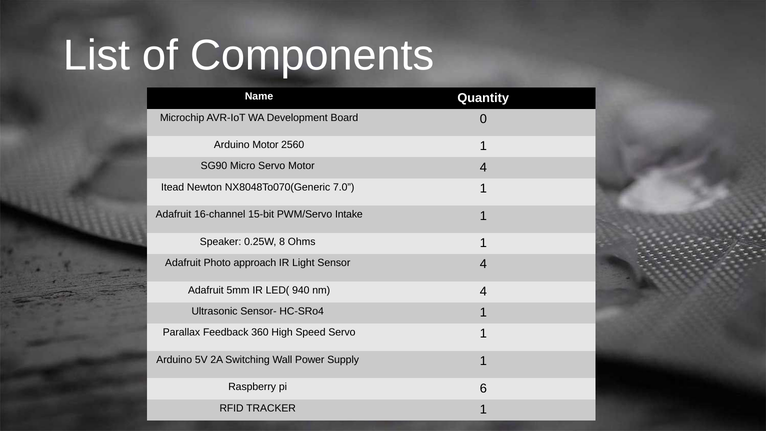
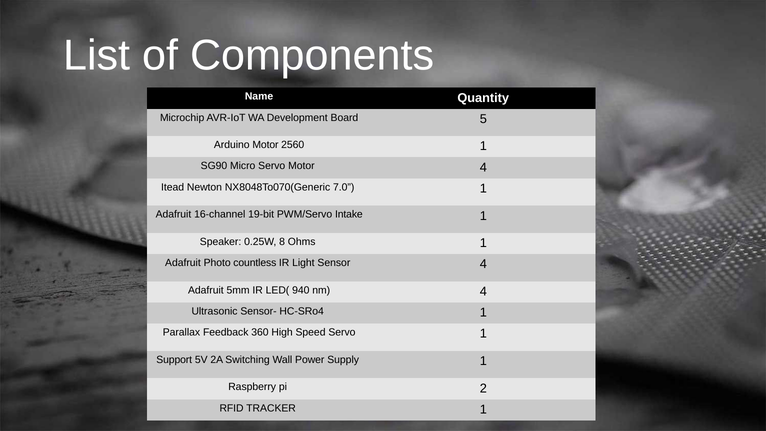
0: 0 -> 5
15-bit: 15-bit -> 19-bit
approach: approach -> countless
Arduino at (174, 360): Arduino -> Support
6: 6 -> 2
